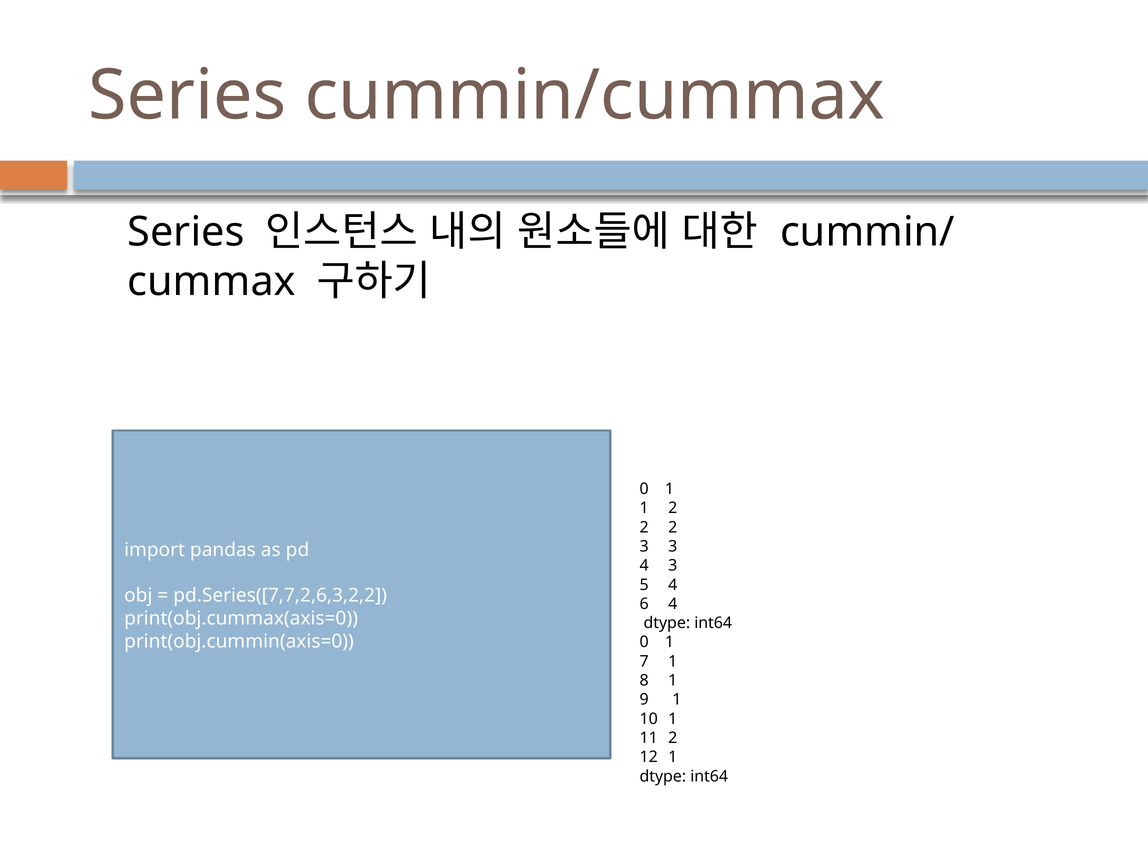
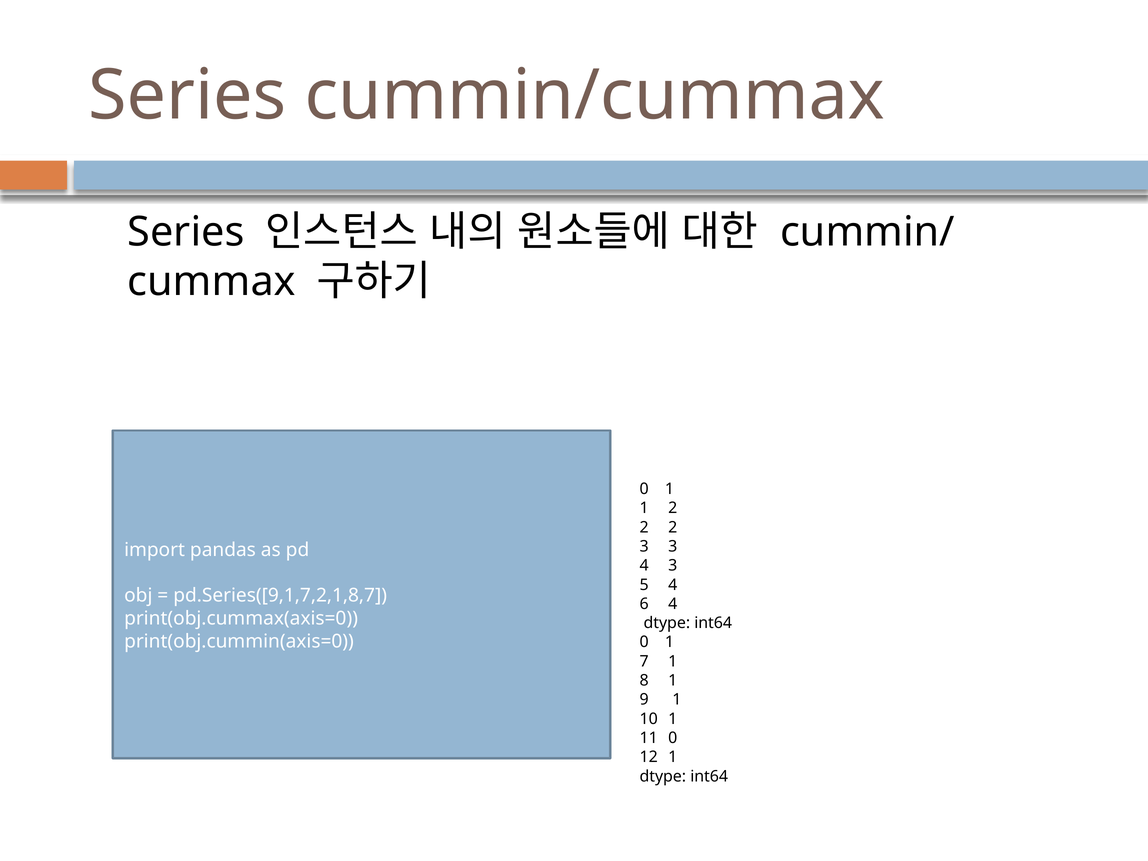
pd.Series([7,7,2,6,3,2,2: pd.Series([7,7,2,6,3,2,2 -> pd.Series([9,1,7,2,1,8,7
2 at (673, 738): 2 -> 0
